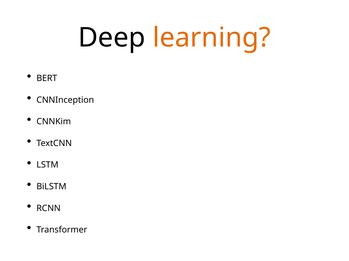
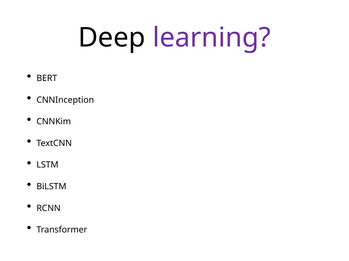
learning colour: orange -> purple
